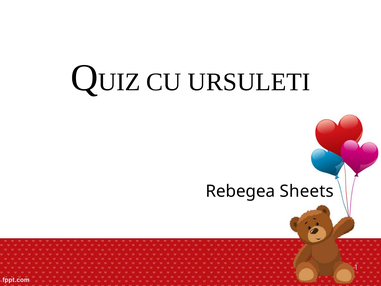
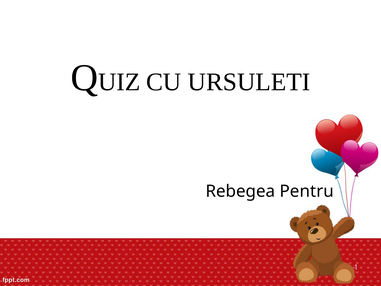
Sheets: Sheets -> Pentru
